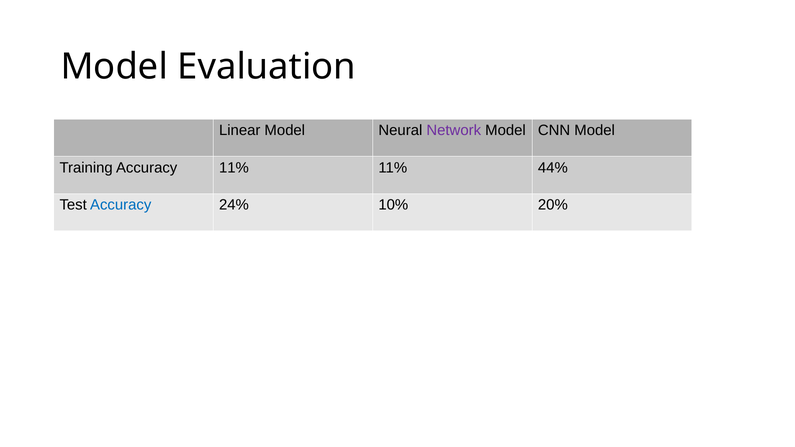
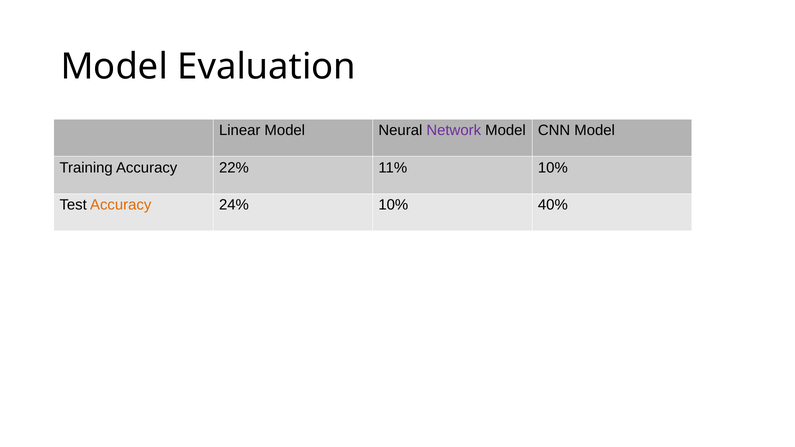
Accuracy 11%: 11% -> 22%
11% 44%: 44% -> 10%
Accuracy at (121, 205) colour: blue -> orange
20%: 20% -> 40%
